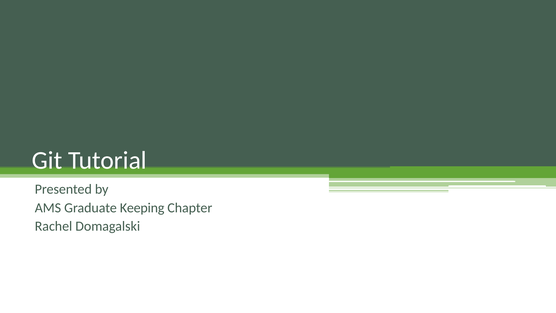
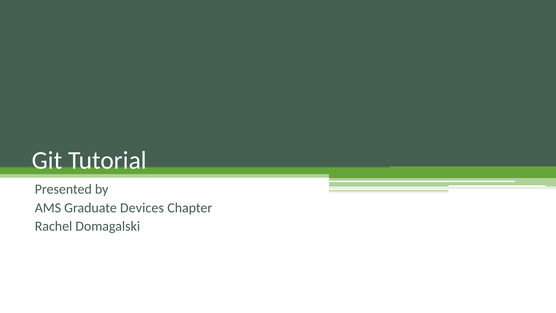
Keeping: Keeping -> Devices
